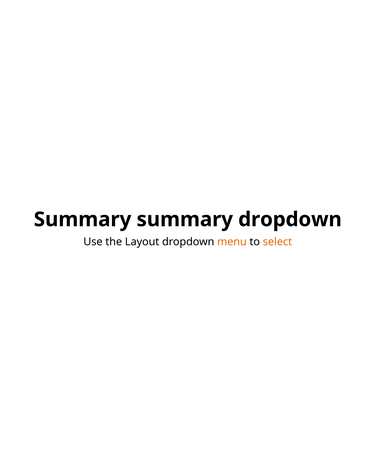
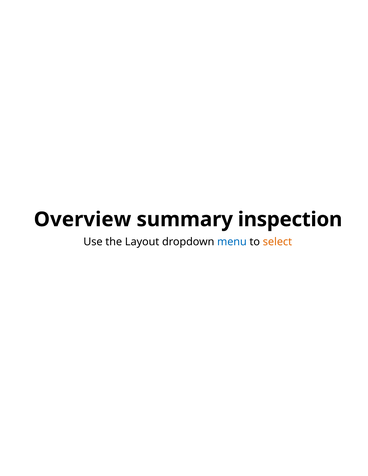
Summary at (83, 220): Summary -> Overview
summary dropdown: dropdown -> inspection
menu colour: orange -> blue
